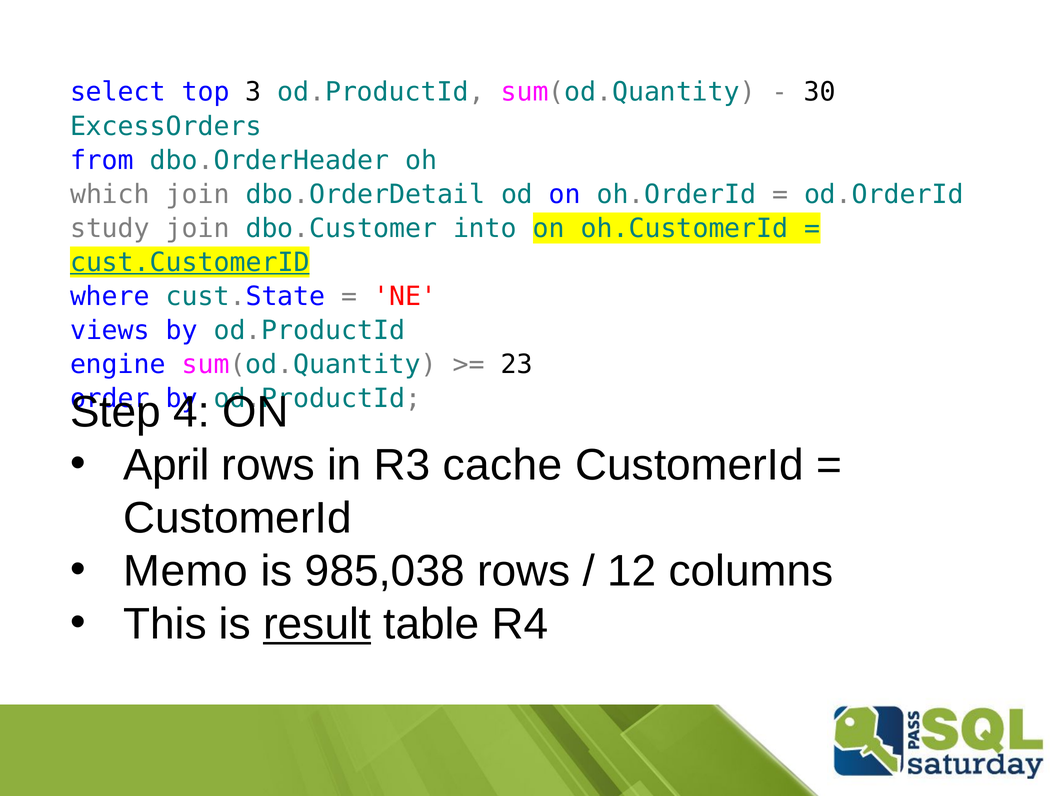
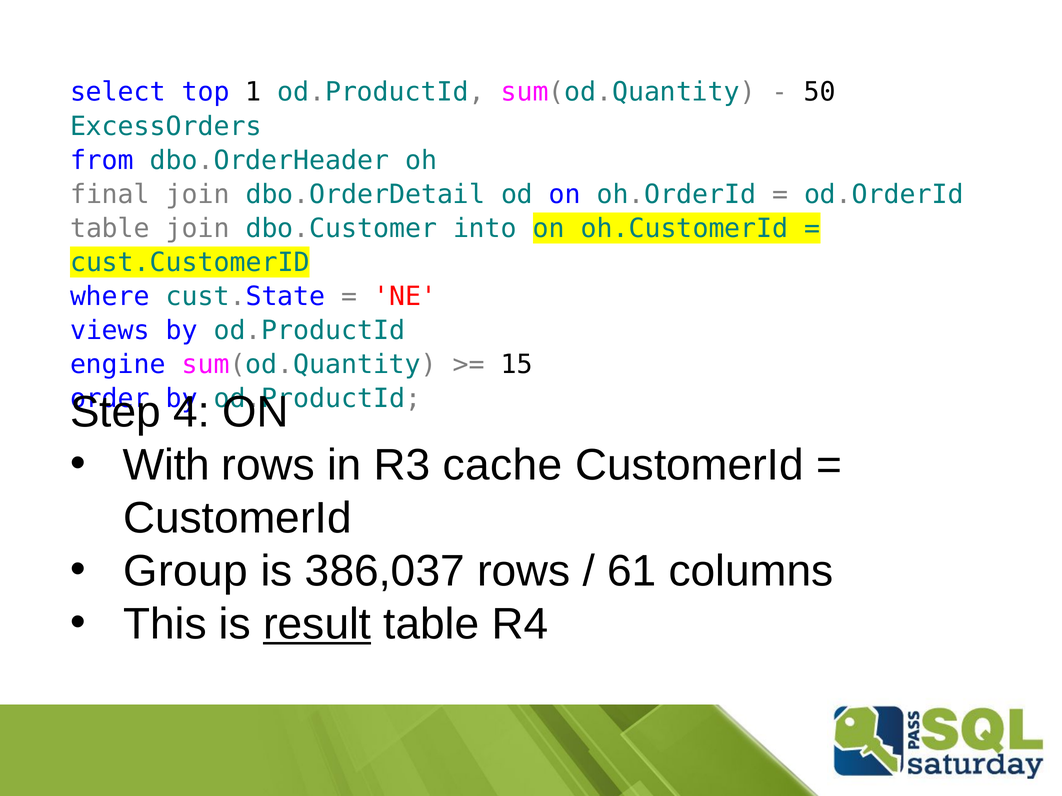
3: 3 -> 1
30: 30 -> 50
which: which -> final
study at (110, 229): study -> table
cust.CustomerID underline: present -> none
23: 23 -> 15
April: April -> With
Memo: Memo -> Group
985,038: 985,038 -> 386,037
12: 12 -> 61
